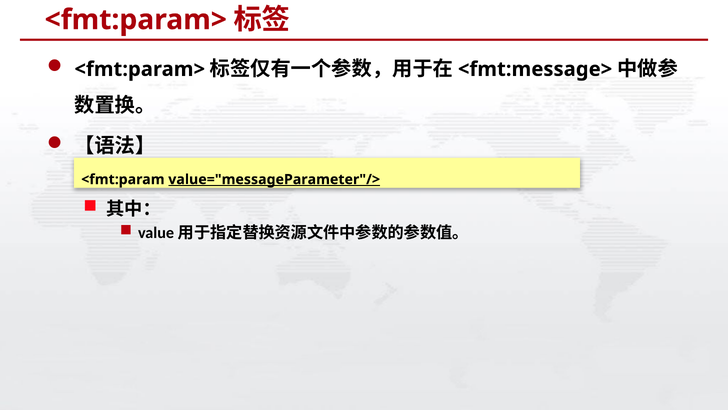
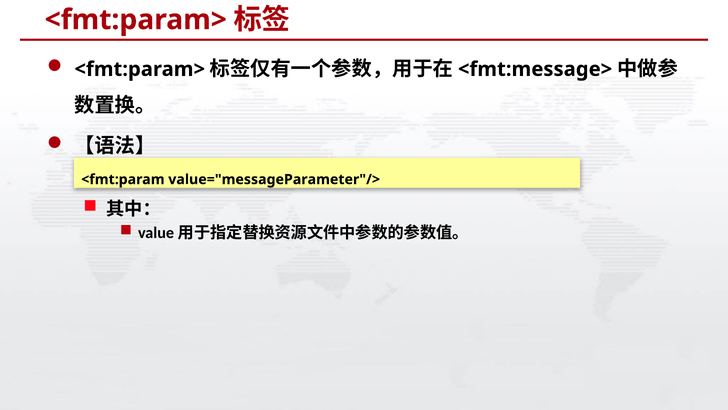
value="messageParameter"/> underline: present -> none
